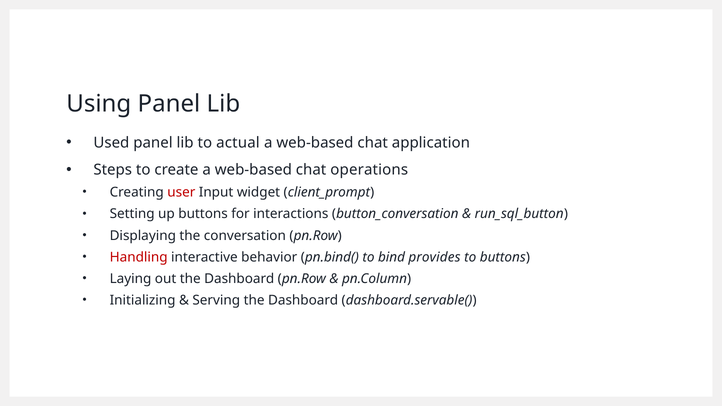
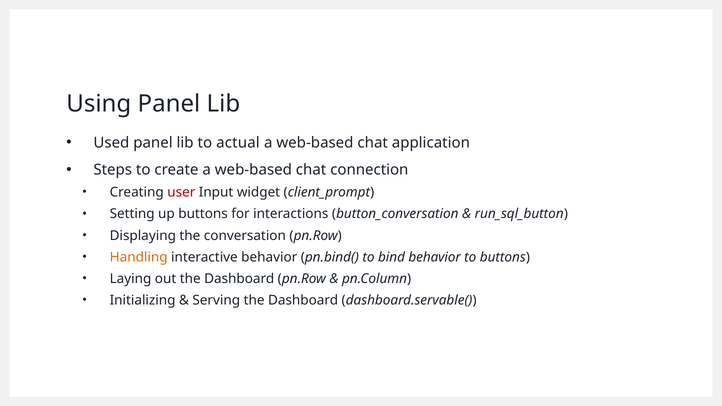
operations: operations -> connection
Handling colour: red -> orange
bind provides: provides -> behavior
